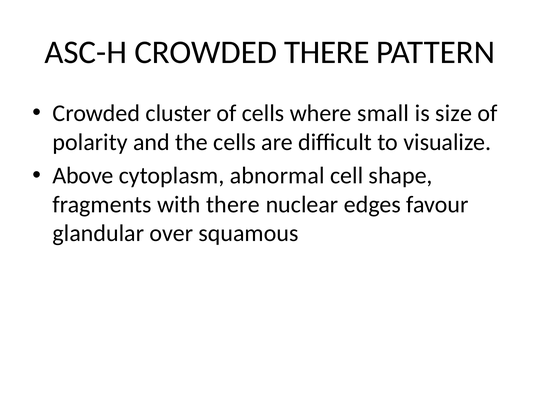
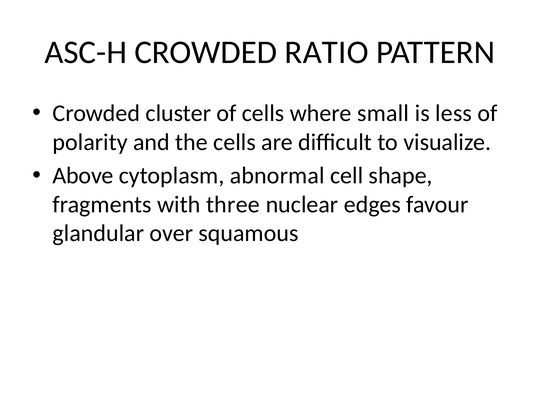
CROWDED THERE: THERE -> RATIO
size: size -> less
with there: there -> three
